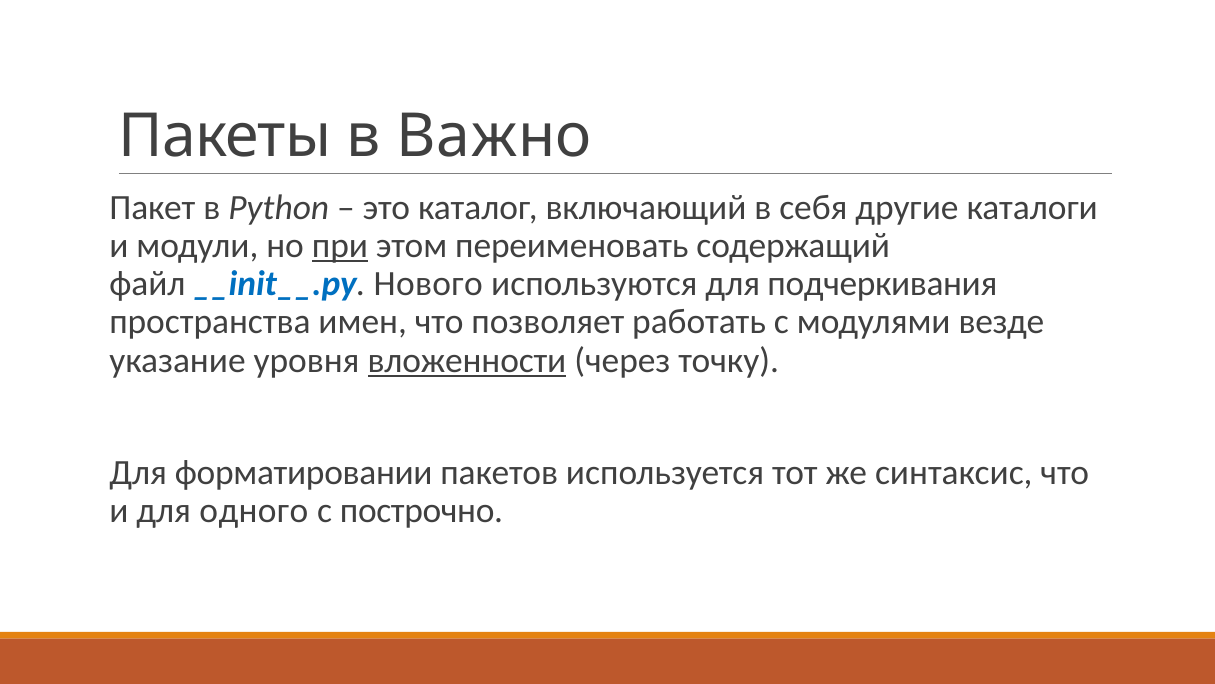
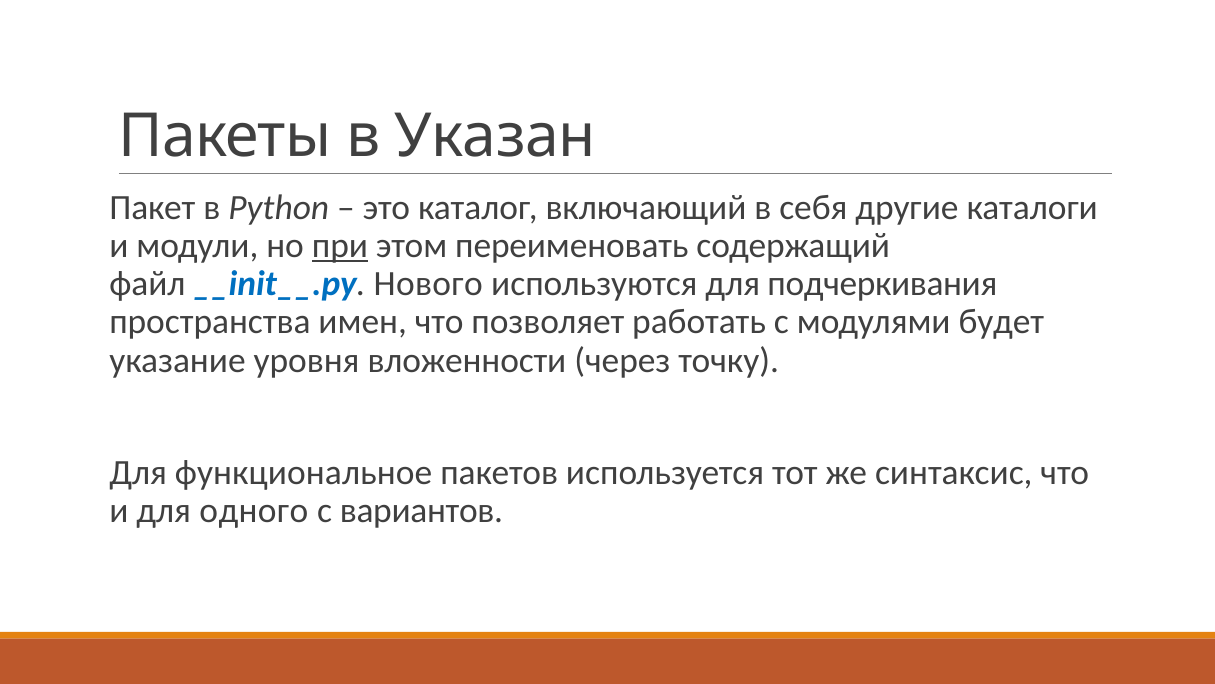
Важно: Важно -> Указан
везде: везде -> будет
вложенности underline: present -> none
форматировании: форматировании -> функциональное
построчно: построчно -> вариантов
